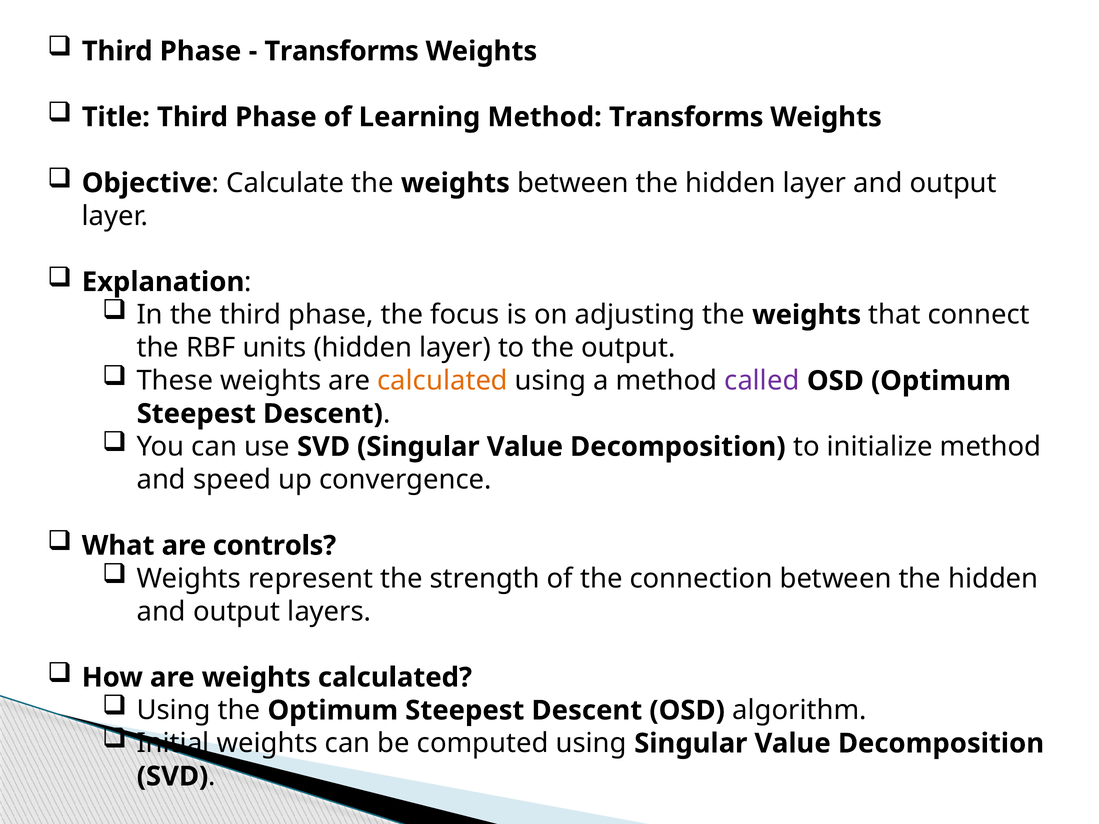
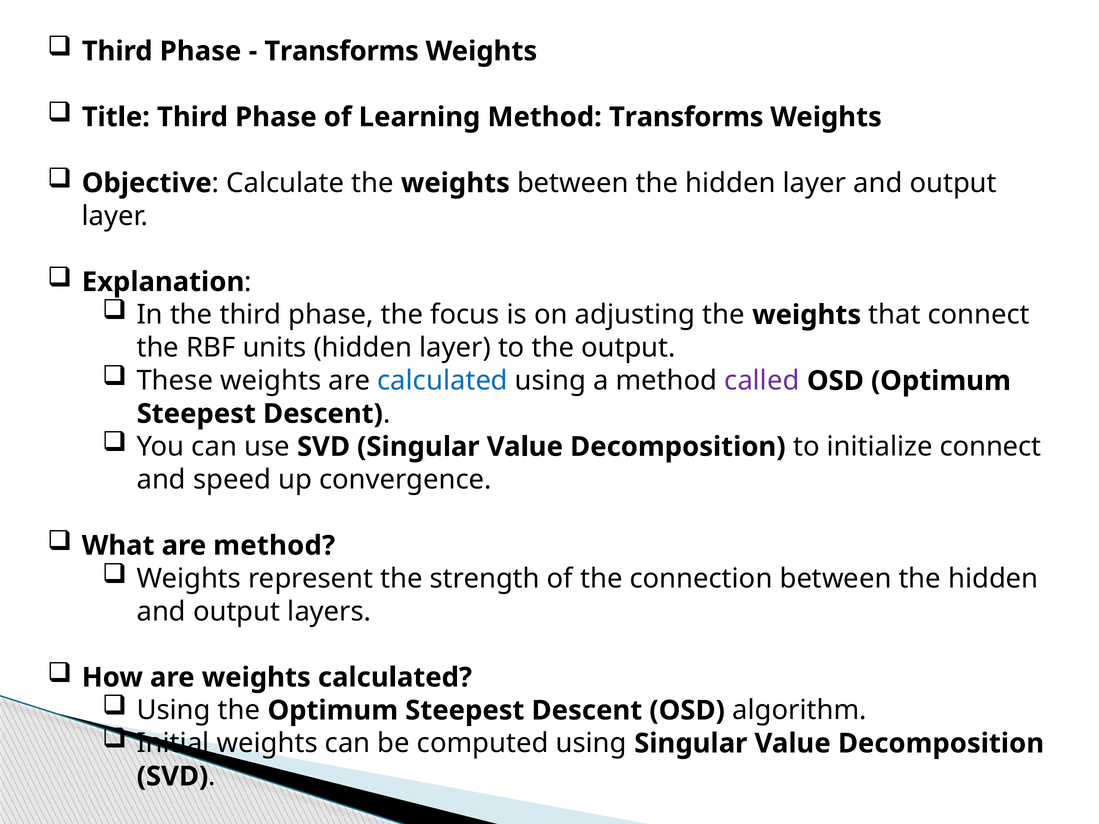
calculated at (443, 381) colour: orange -> blue
initialize method: method -> connect
are controls: controls -> method
